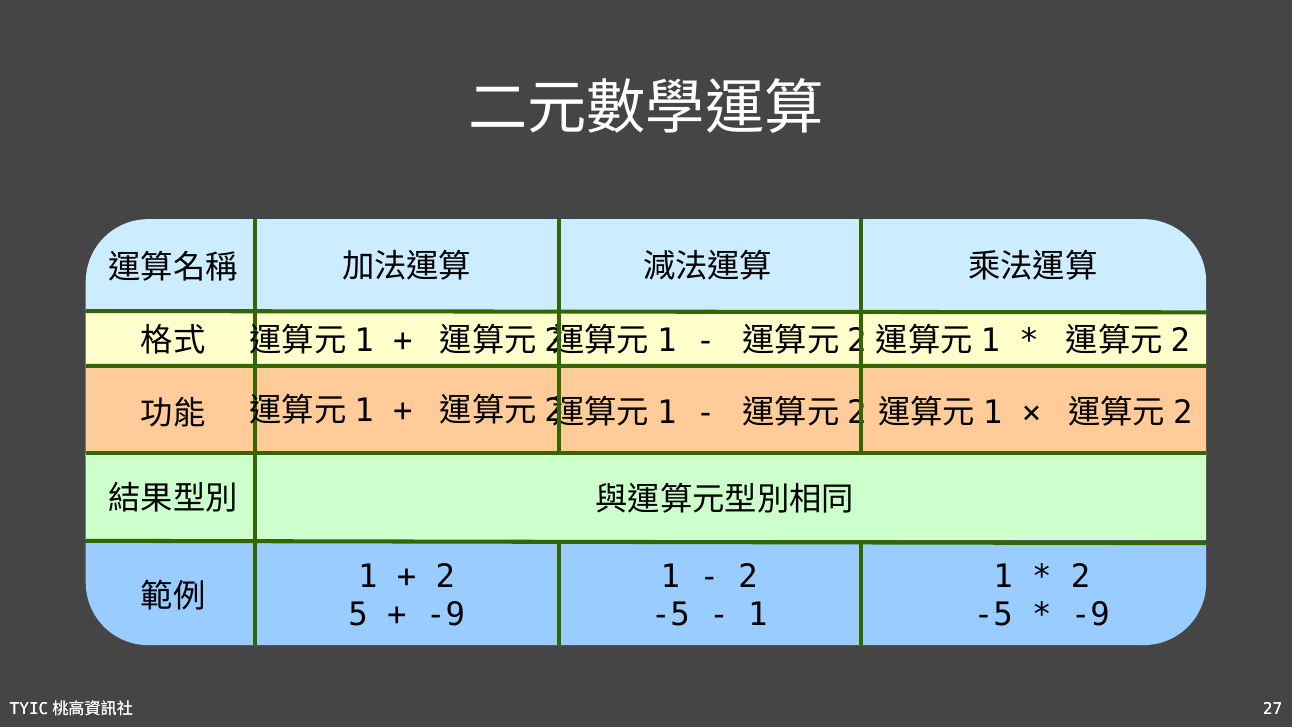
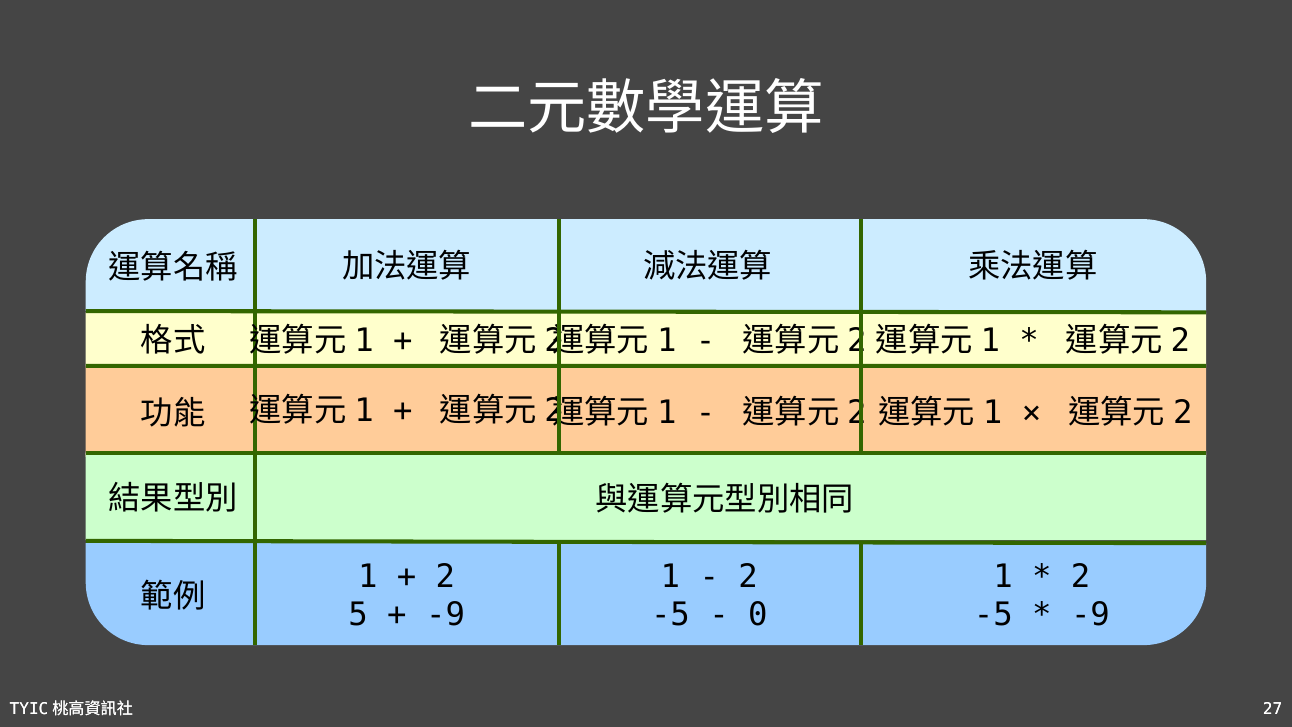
1 at (758, 615): 1 -> 0
